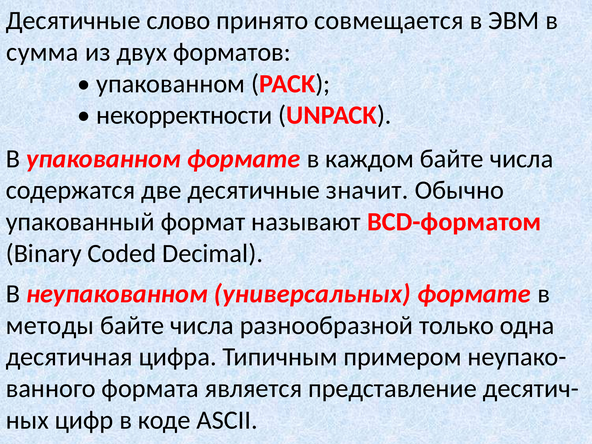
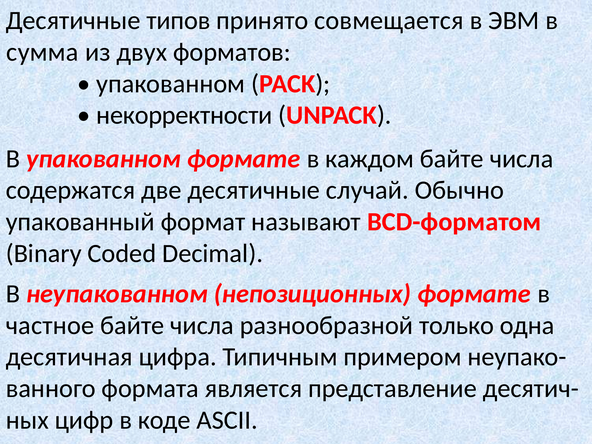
слово: слово -> типов
значит: значит -> случай
универсальных: универсальных -> непозиционных
методы: методы -> частное
